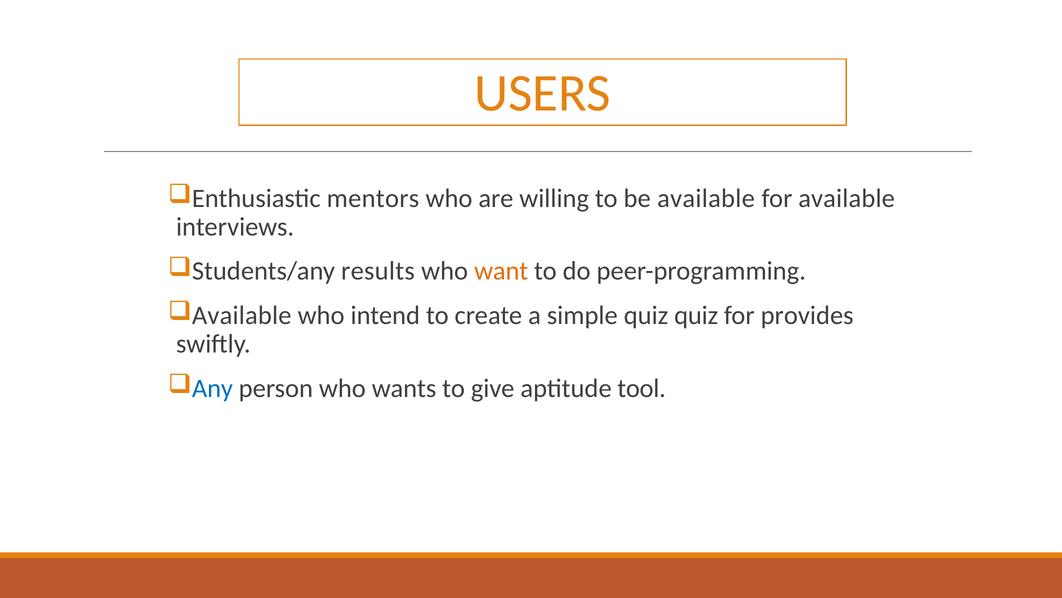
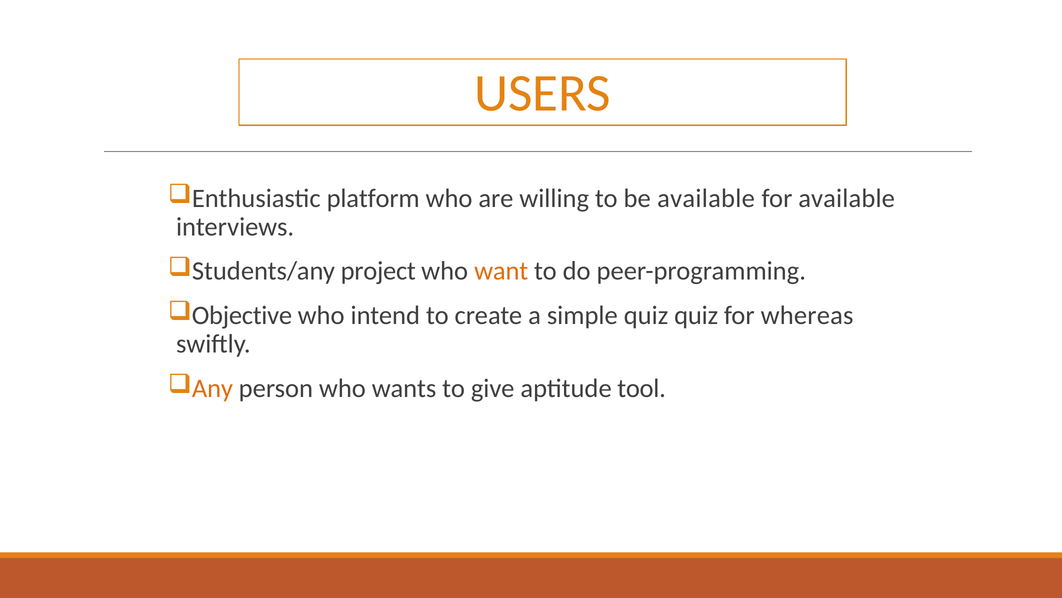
mentors: mentors -> platform
results: results -> project
Available at (242, 315): Available -> Objective
provides: provides -> whereas
Any colour: blue -> orange
